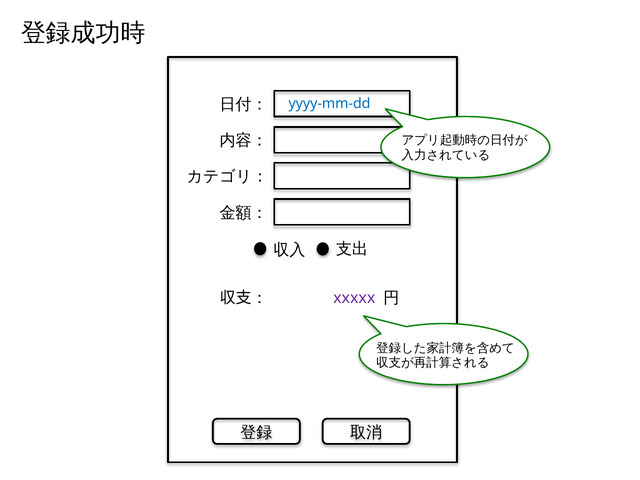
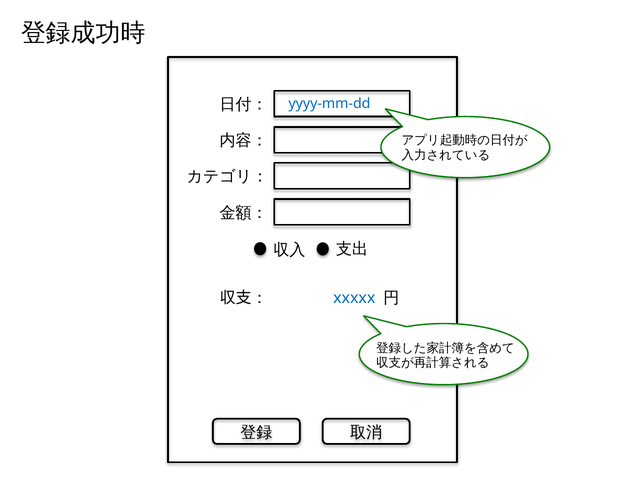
xxxxx colour: purple -> blue
